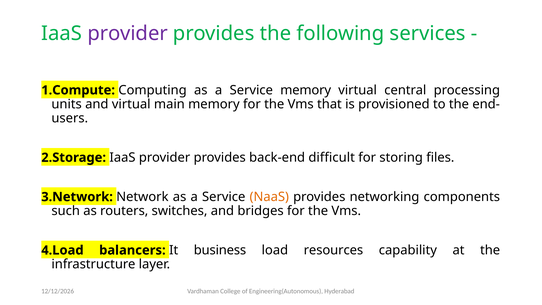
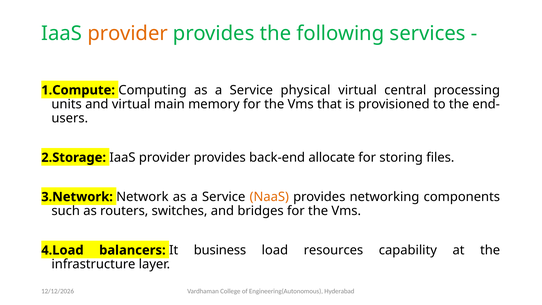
provider at (128, 33) colour: purple -> orange
Service memory: memory -> physical
difficult: difficult -> allocate
